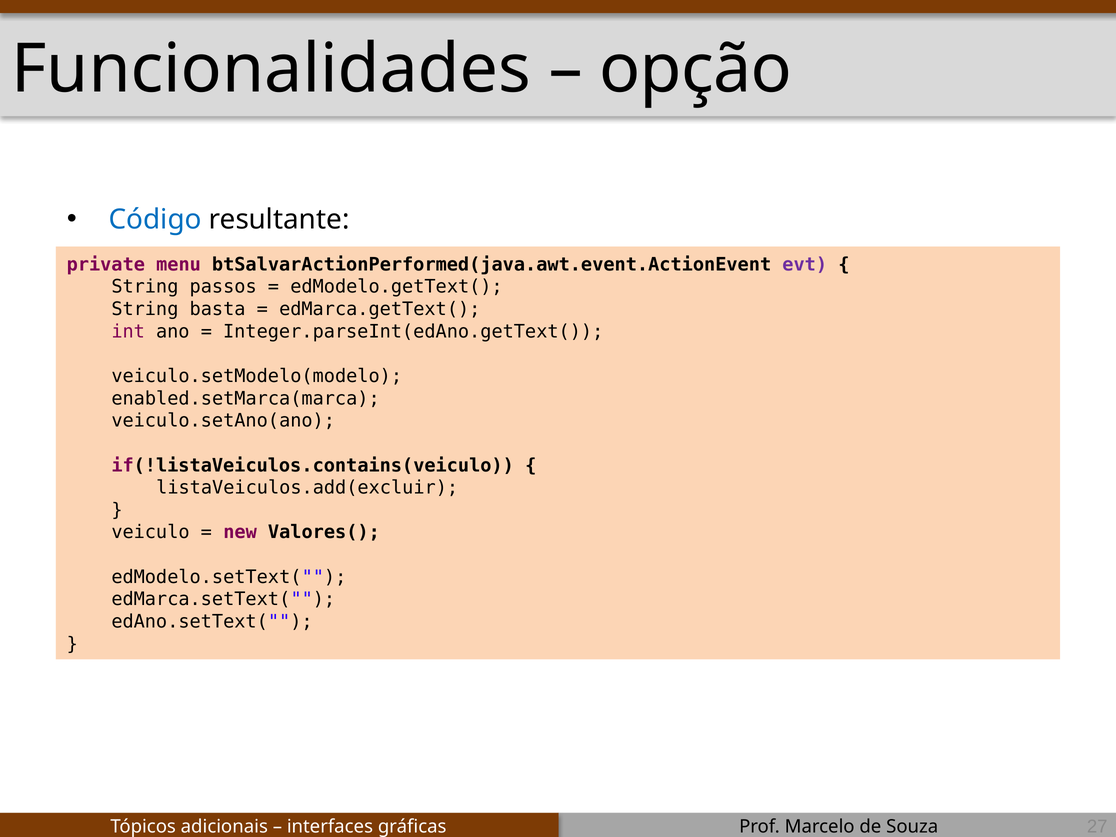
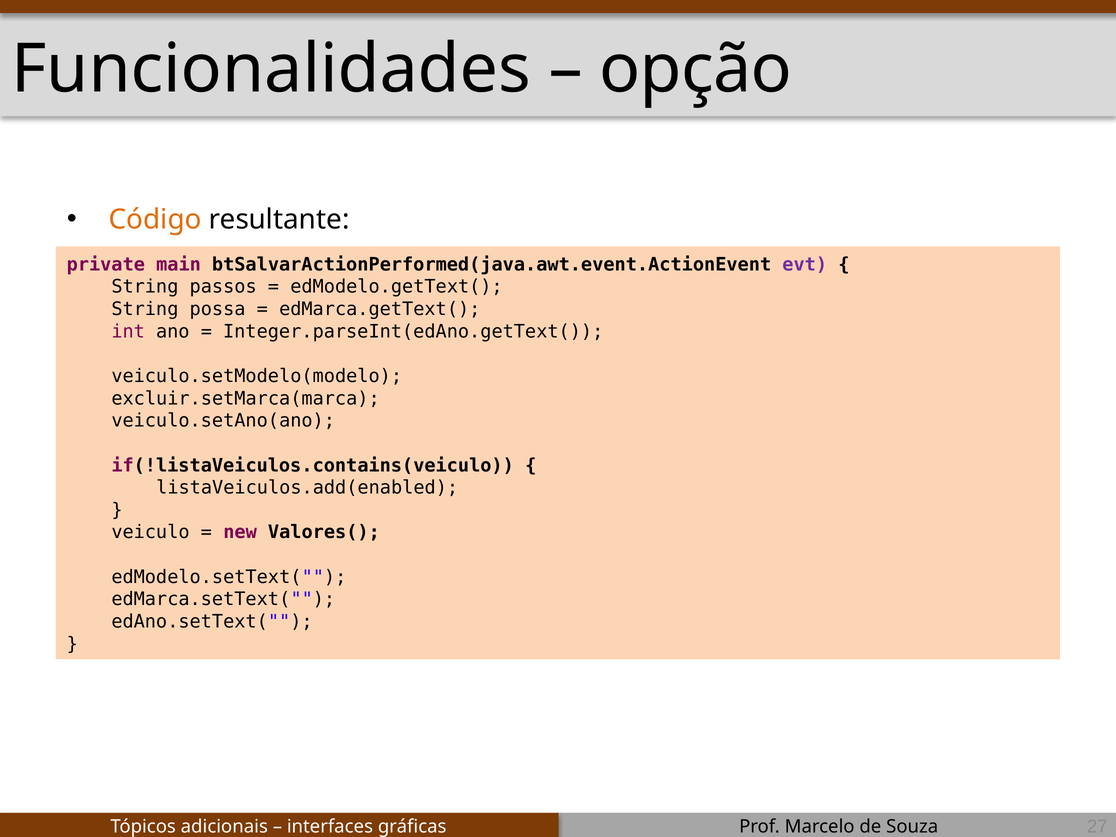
Código colour: blue -> orange
menu: menu -> main
basta: basta -> possa
enabled.setMarca(marca: enabled.setMarca(marca -> excluir.setMarca(marca
listaVeiculos.add(excluir: listaVeiculos.add(excluir -> listaVeiculos.add(enabled
